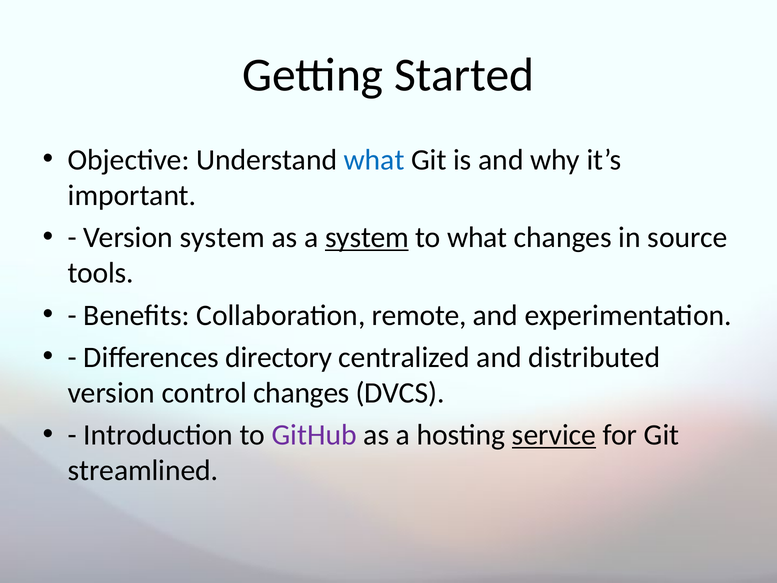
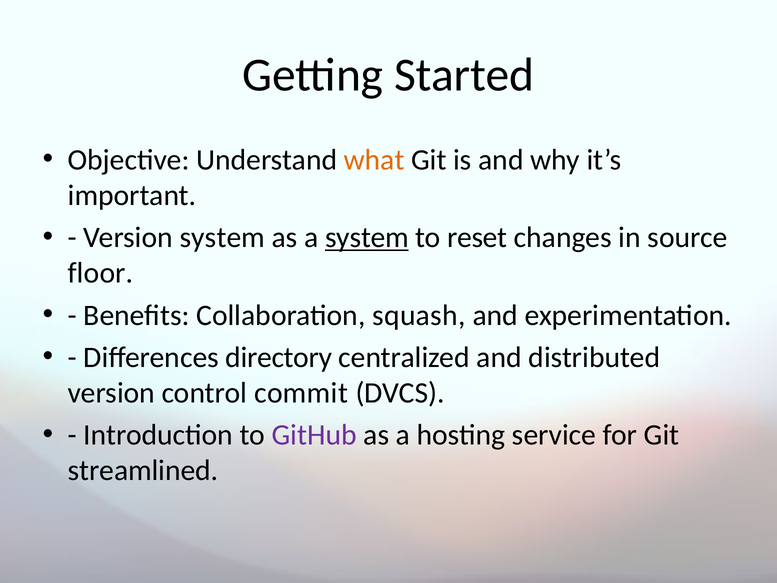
what at (374, 160) colour: blue -> orange
to what: what -> reset
tools: tools -> floor
remote: remote -> squash
control changes: changes -> commit
service underline: present -> none
